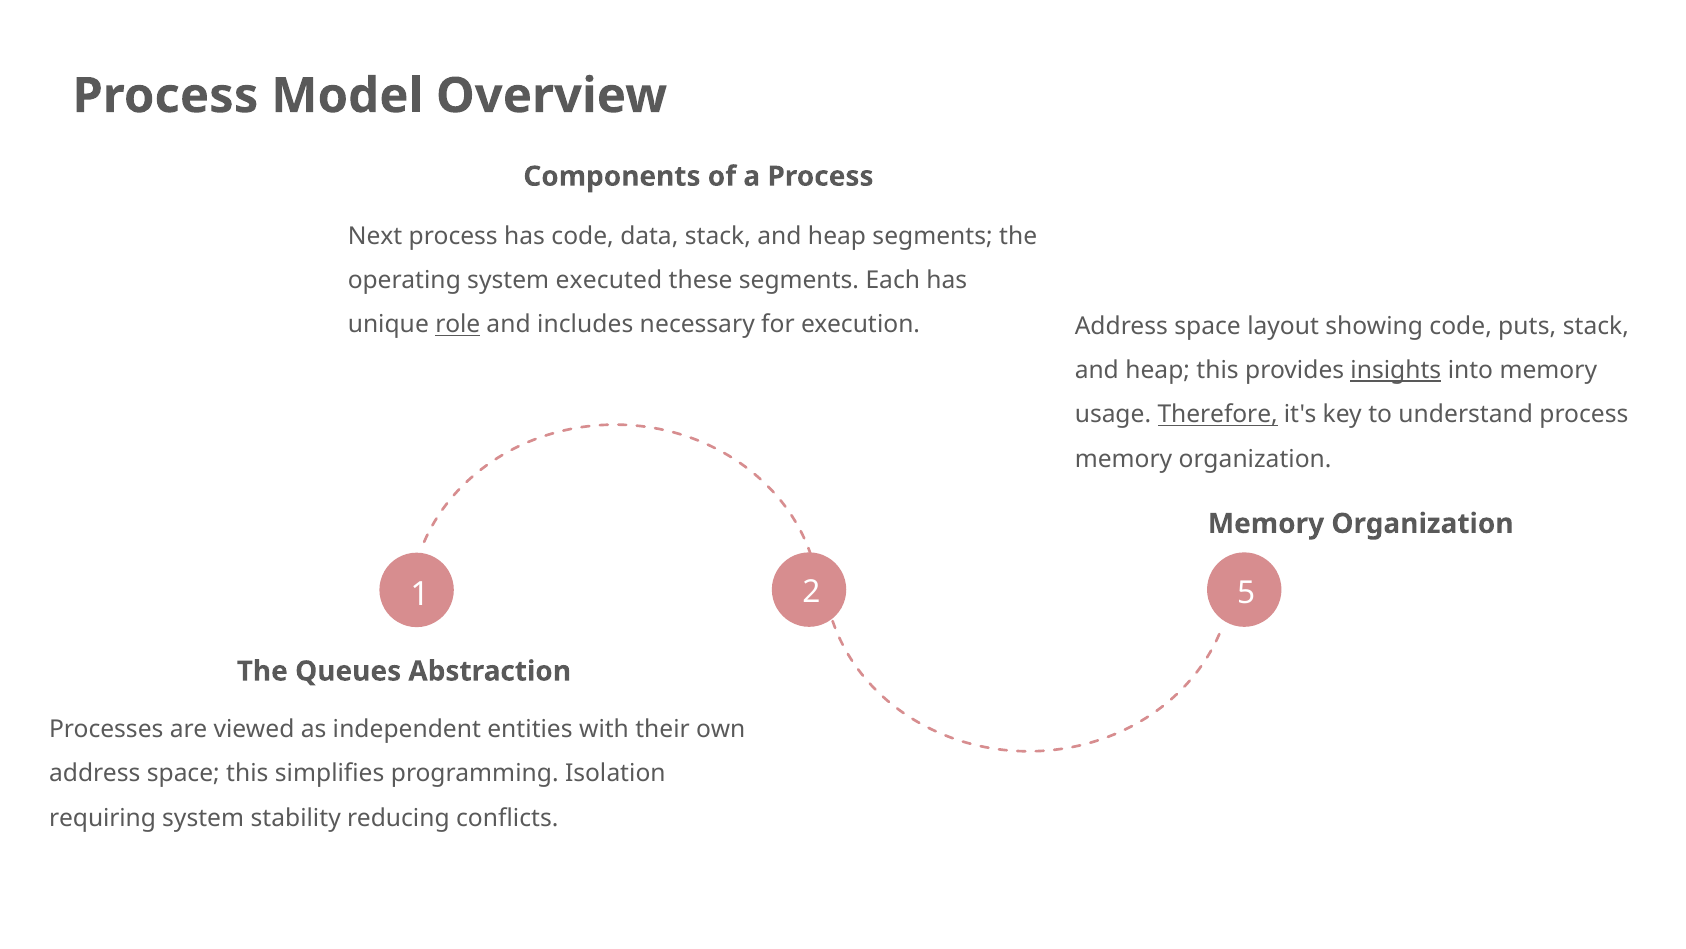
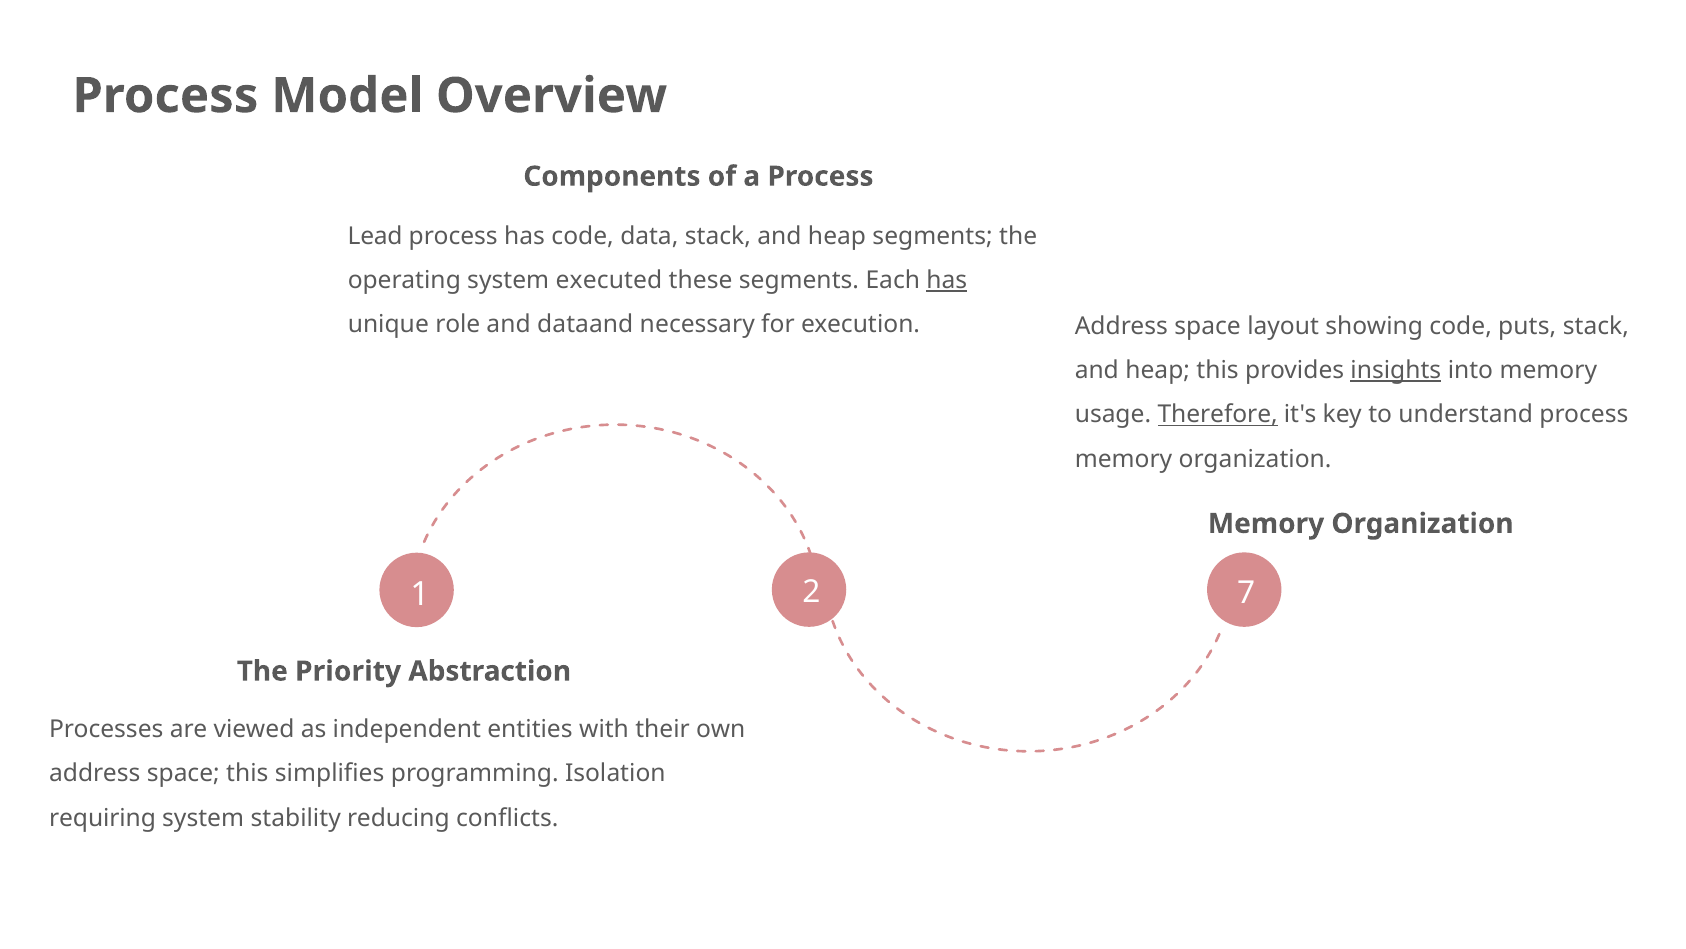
Next: Next -> Lead
has at (947, 280) underline: none -> present
role underline: present -> none
includes: includes -> dataand
5: 5 -> 7
Queues: Queues -> Priority
